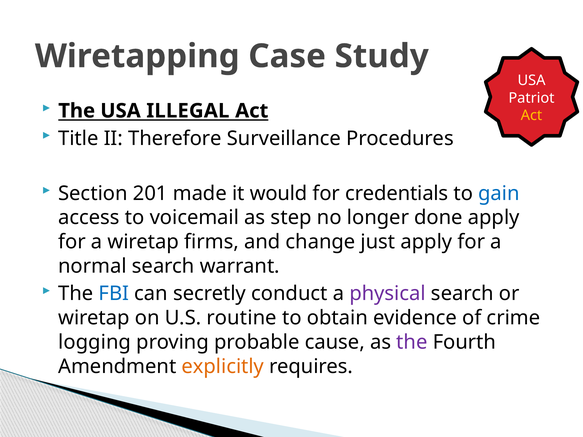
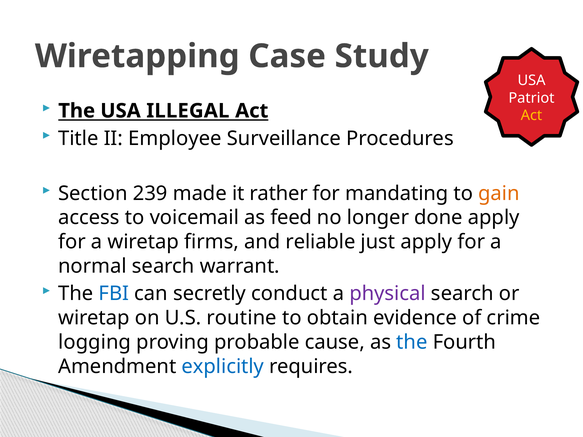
Therefore: Therefore -> Employee
201: 201 -> 239
would: would -> rather
credentials: credentials -> mandating
gain colour: blue -> orange
step: step -> feed
change: change -> reliable
the at (412, 342) colour: purple -> blue
explicitly colour: orange -> blue
